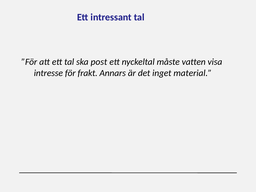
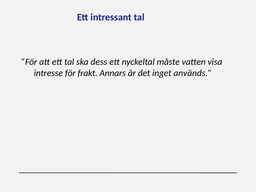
post: post -> dess
material: material -> används
